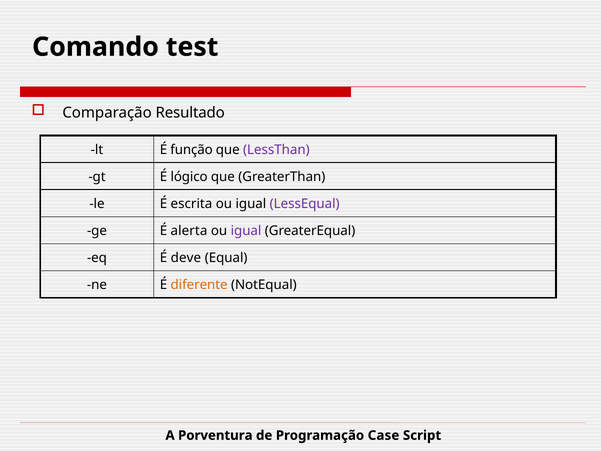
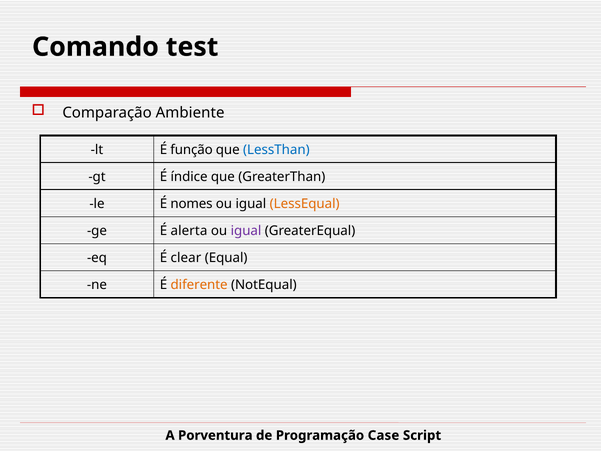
Resultado: Resultado -> Ambiente
LessThan colour: purple -> blue
lógico: lógico -> índice
escrita: escrita -> nomes
LessEqual colour: purple -> orange
deve: deve -> clear
